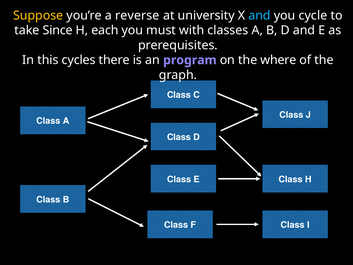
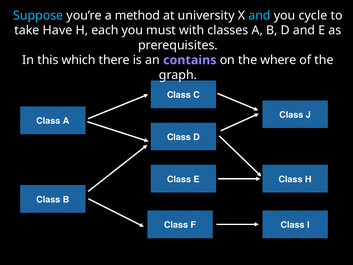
Suppose colour: yellow -> light blue
reverse: reverse -> method
Since: Since -> Have
cycles: cycles -> which
program: program -> contains
